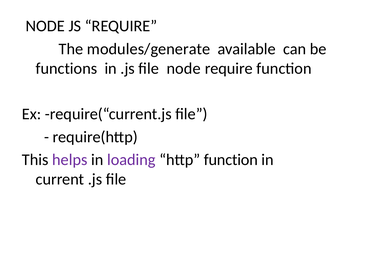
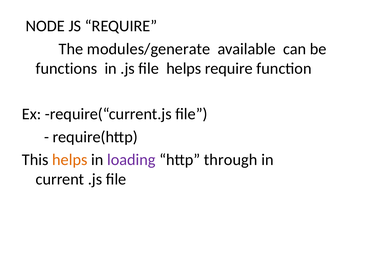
file node: node -> helps
helps at (70, 159) colour: purple -> orange
http function: function -> through
